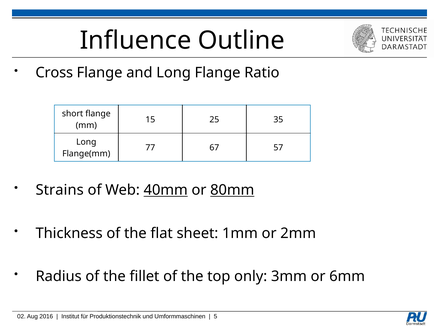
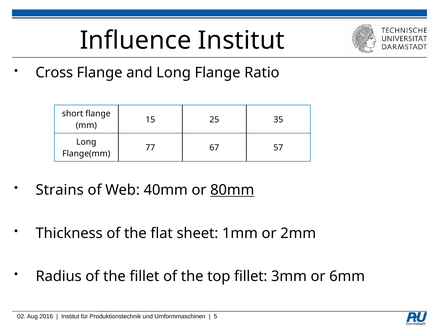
Influence Outline: Outline -> Institut
40mm underline: present -> none
top only: only -> fillet
